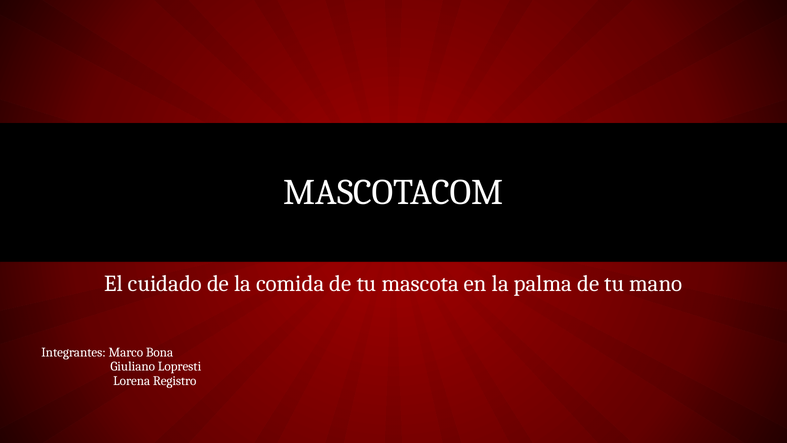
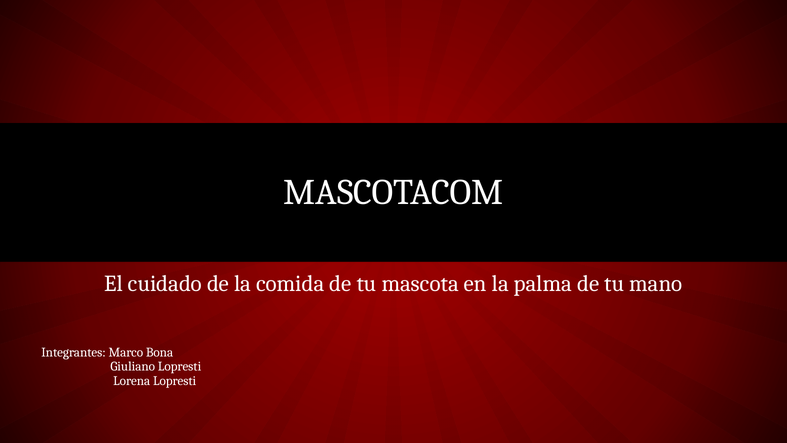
Lorena Registro: Registro -> Lopresti
